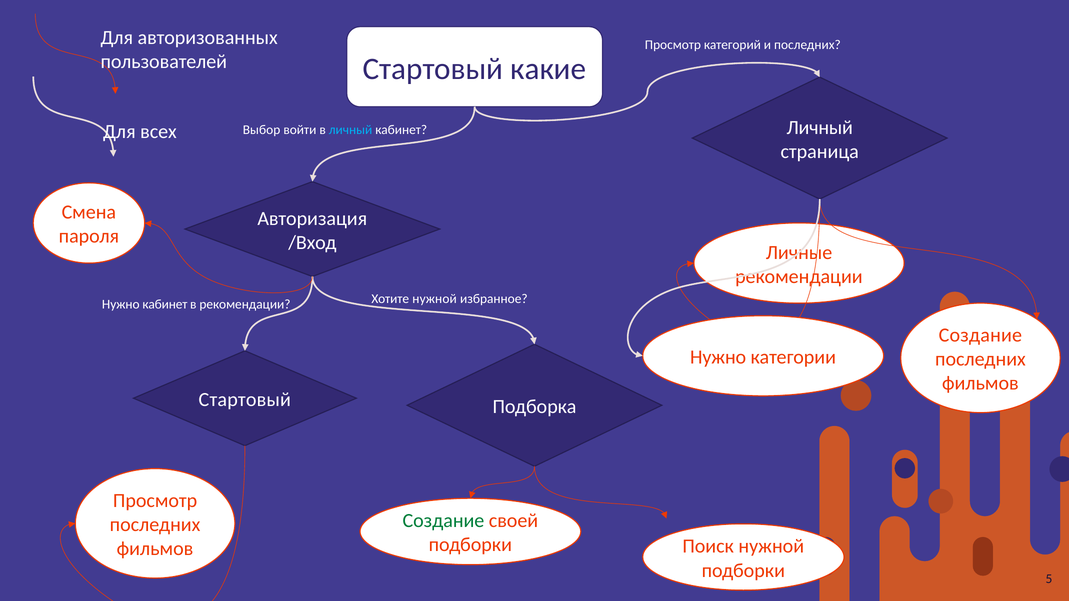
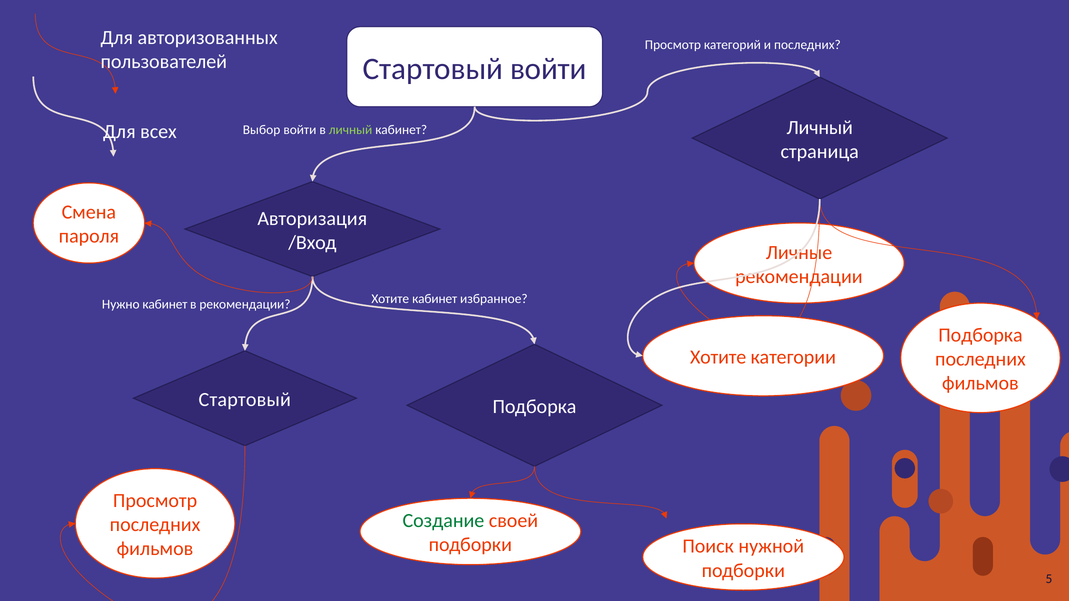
Стартовый какие: какие -> войти
личный at (351, 130) colour: light blue -> light green
Хотите нужной: нужной -> кабинет
Создание at (980, 335): Создание -> Подборка
Нужно at (718, 357): Нужно -> Хотите
